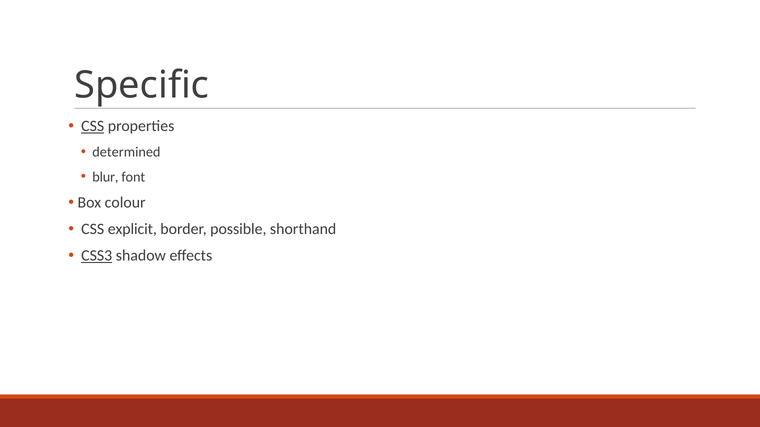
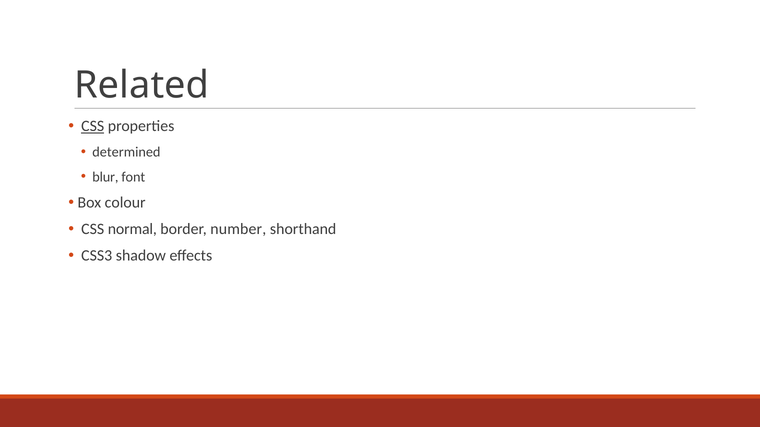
Specific: Specific -> Related
explicit: explicit -> normal
possible: possible -> number
CSS3 underline: present -> none
